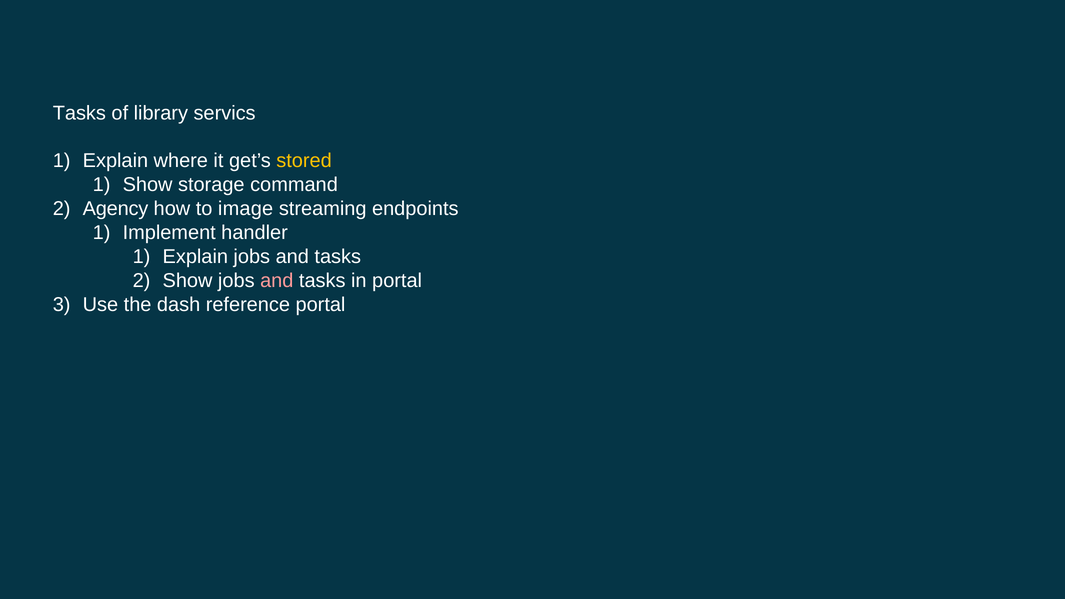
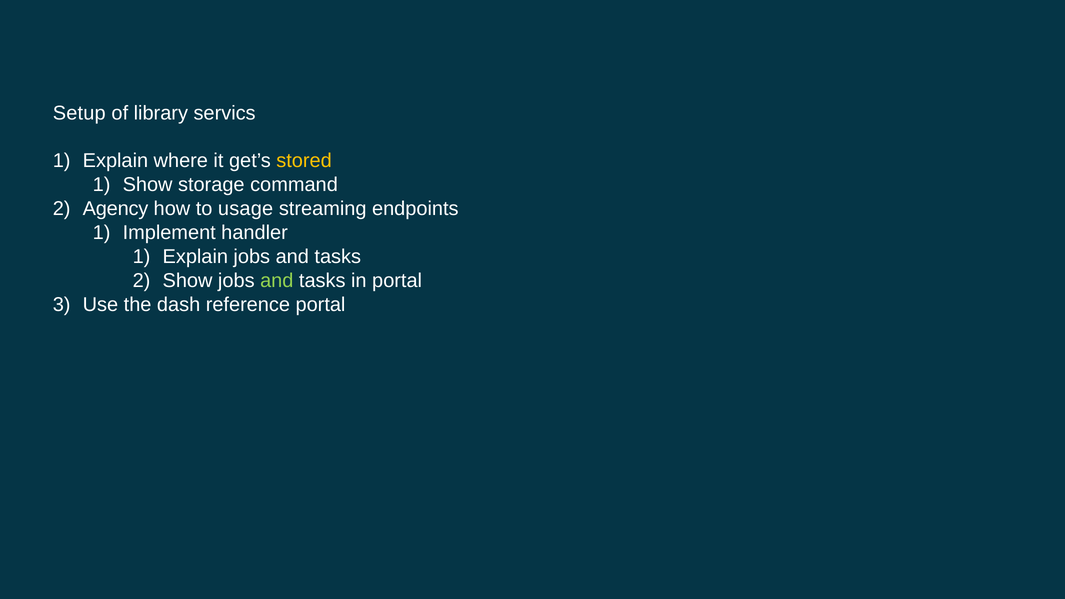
Tasks at (79, 113): Tasks -> Setup
image: image -> usage
and at (277, 281) colour: pink -> light green
